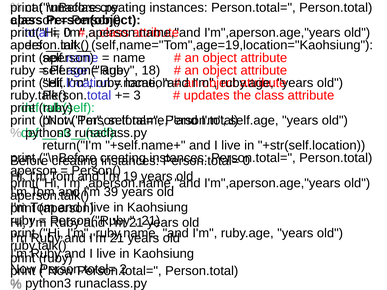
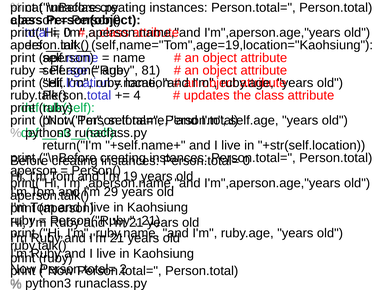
18: 18 -> 81
3: 3 -> 4
39: 39 -> 29
